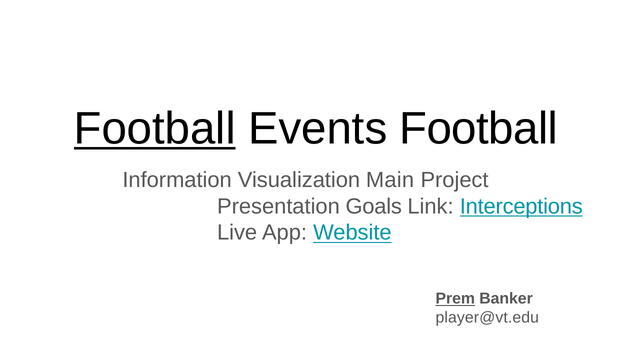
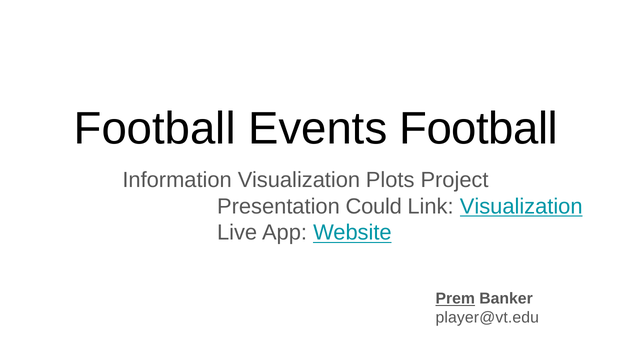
Football at (155, 129) underline: present -> none
Main: Main -> Plots
Goals: Goals -> Could
Link Interceptions: Interceptions -> Visualization
